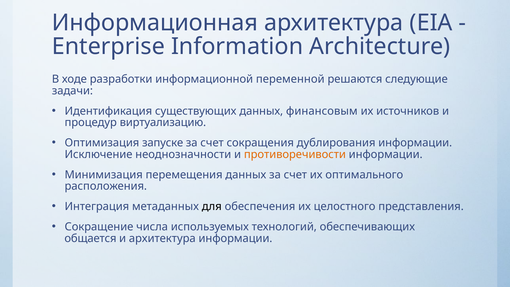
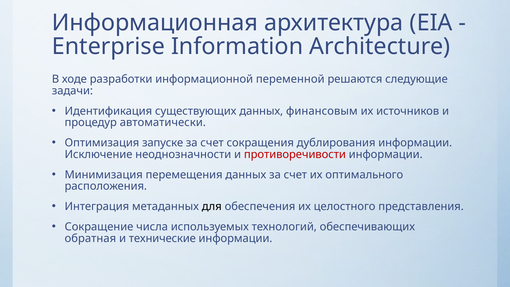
виртуализацию: виртуализацию -> автоматически
противоречивости colour: orange -> red
общается: общается -> обратная
и архитектура: архитектура -> технические
